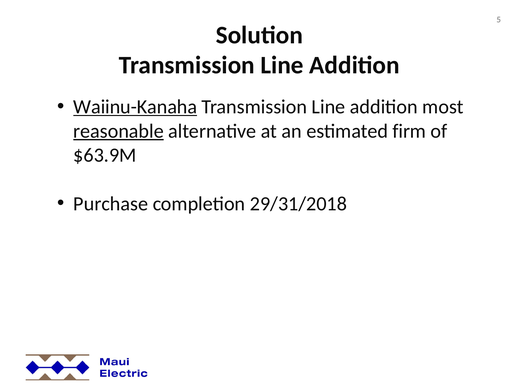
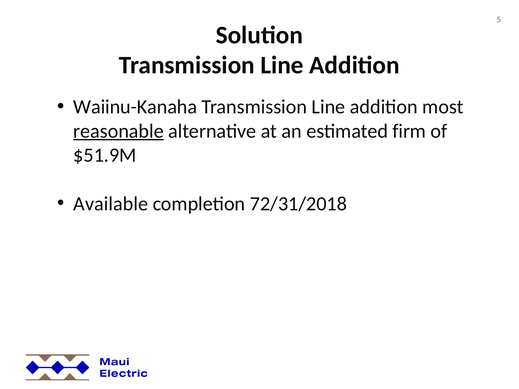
Waiinu-Kanaha underline: present -> none
$63.9M: $63.9M -> $51.9M
Purchase: Purchase -> Available
29/31/2018: 29/31/2018 -> 72/31/2018
